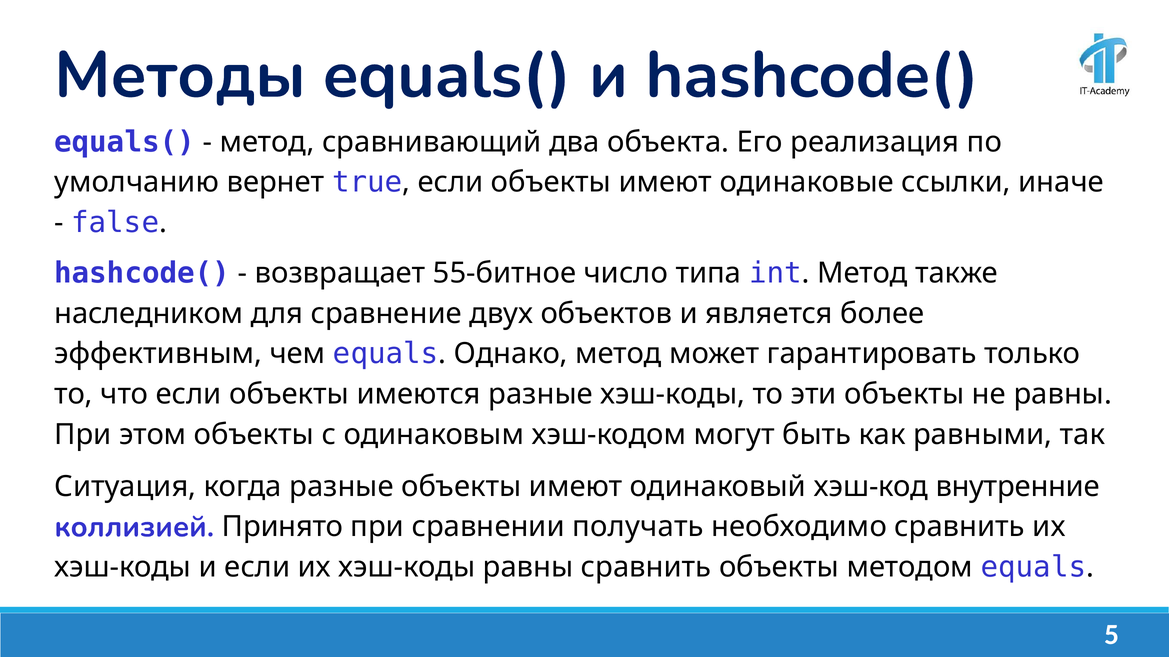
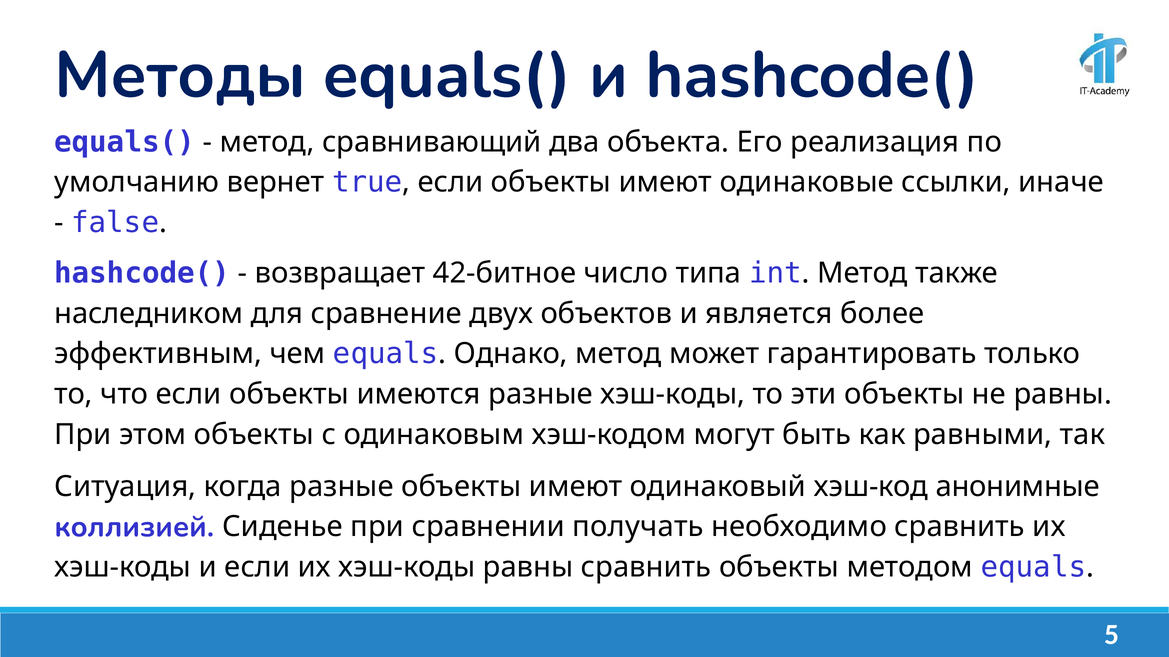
55-битное: 55-битное -> 42-битное
внутренние: внутренние -> анонимные
Принято: Принято -> Сиденье
